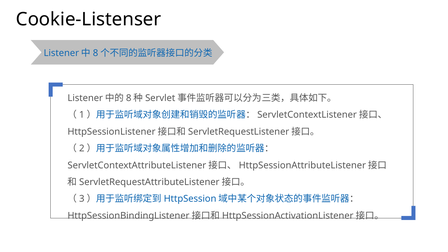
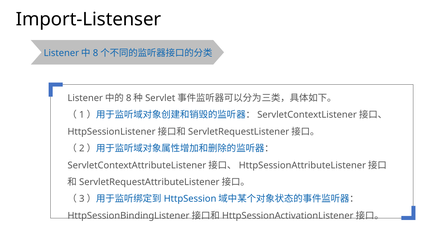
Cookie-Listenser: Cookie-Listenser -> Import-Listenser
